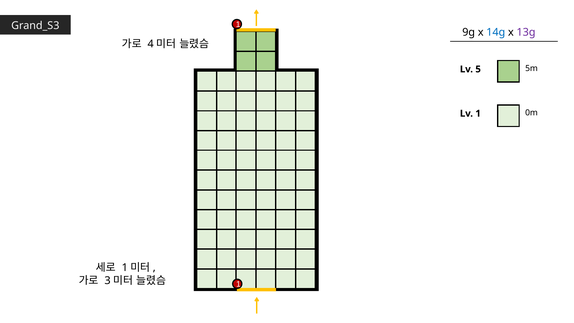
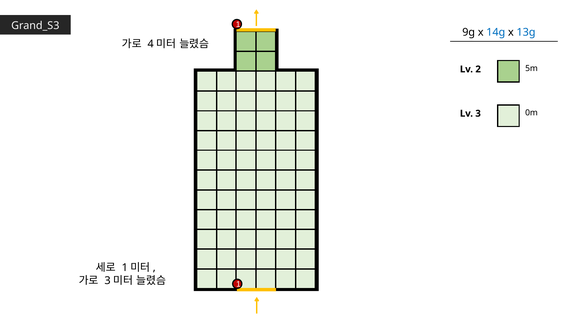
13g colour: purple -> blue
5: 5 -> 2
Lv 1: 1 -> 3
